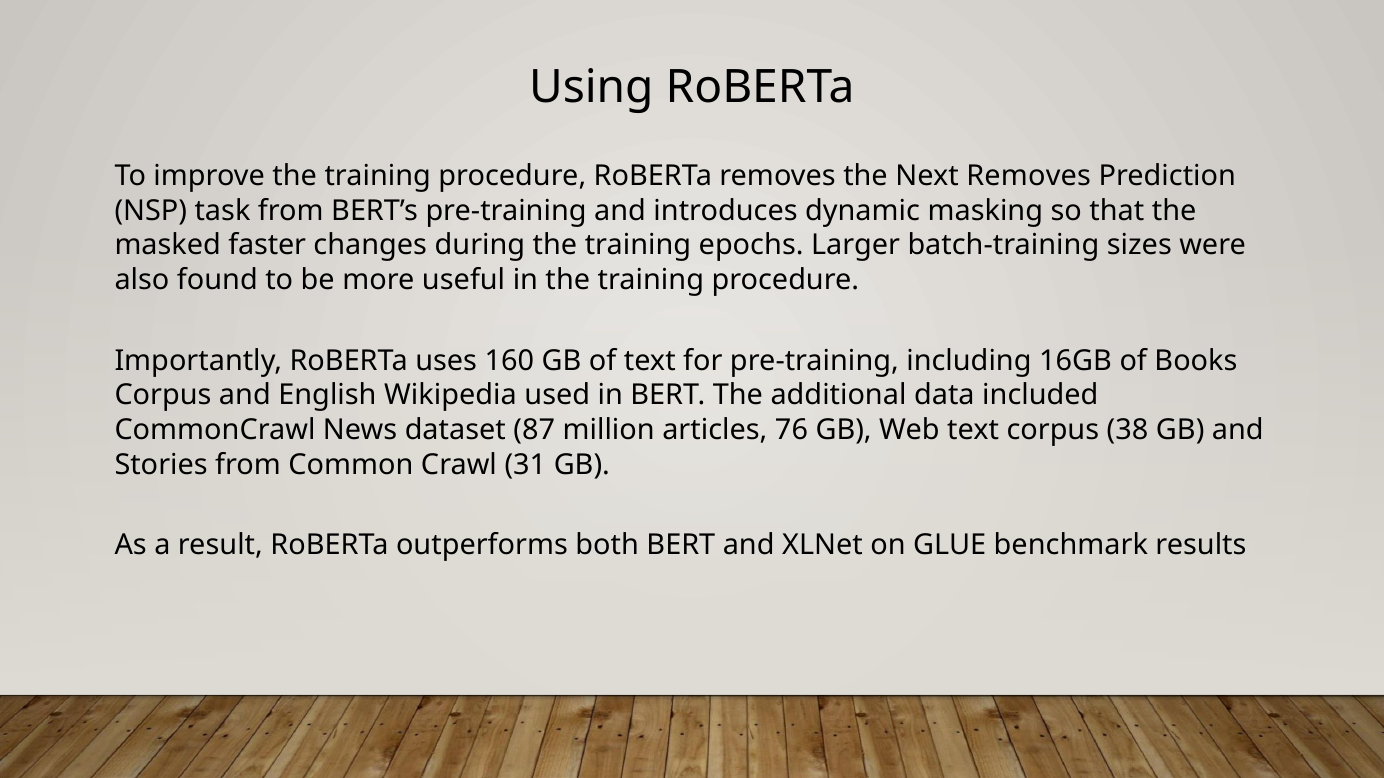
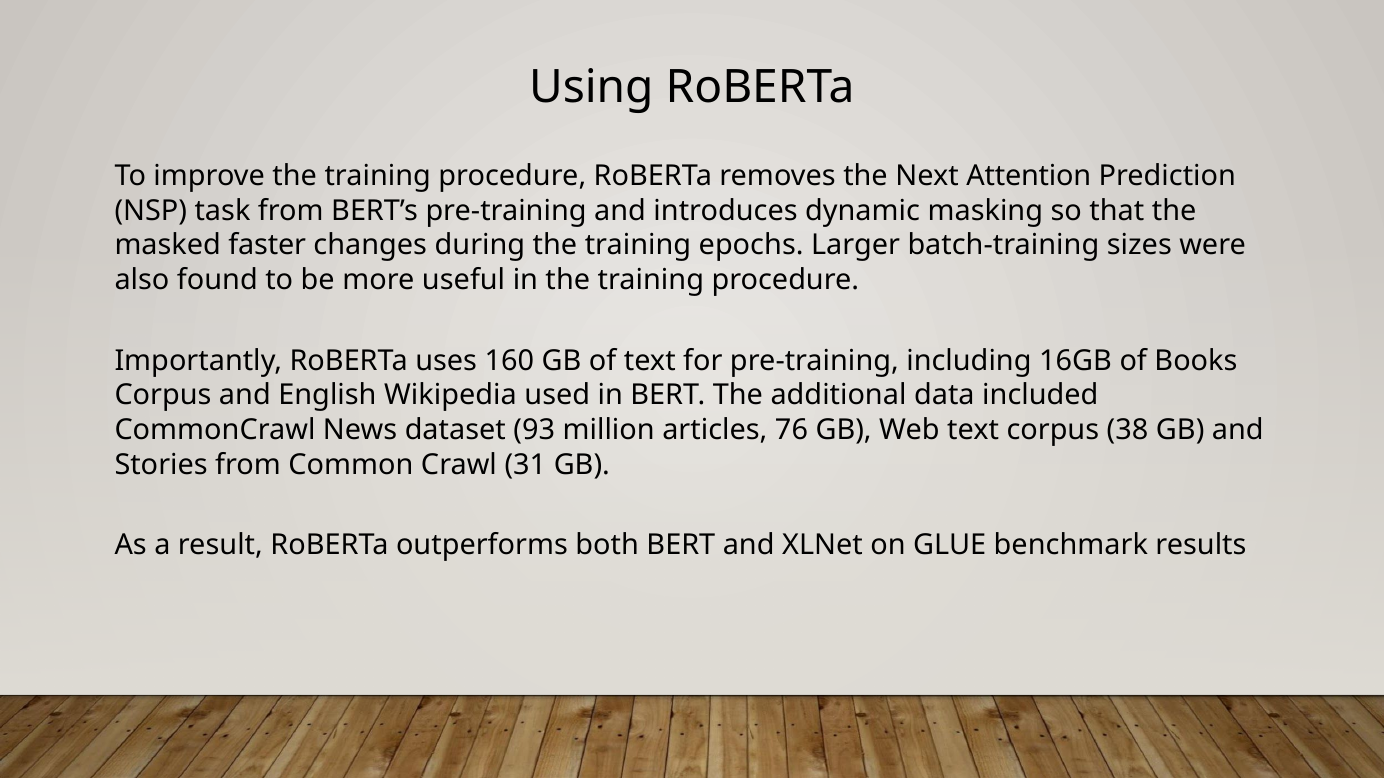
Next Removes: Removes -> Attention
87: 87 -> 93
